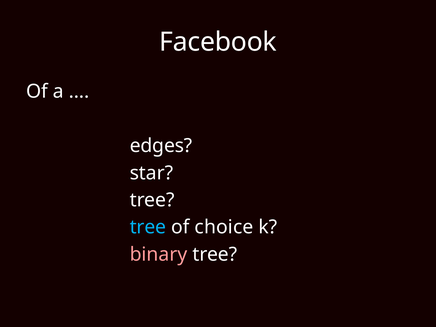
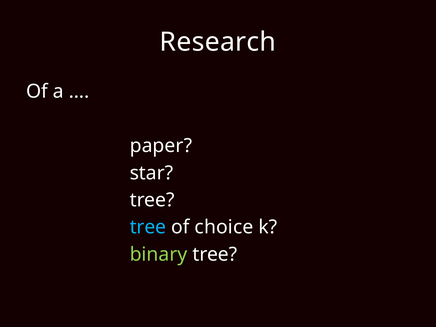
Facebook: Facebook -> Research
edges: edges -> paper
binary colour: pink -> light green
